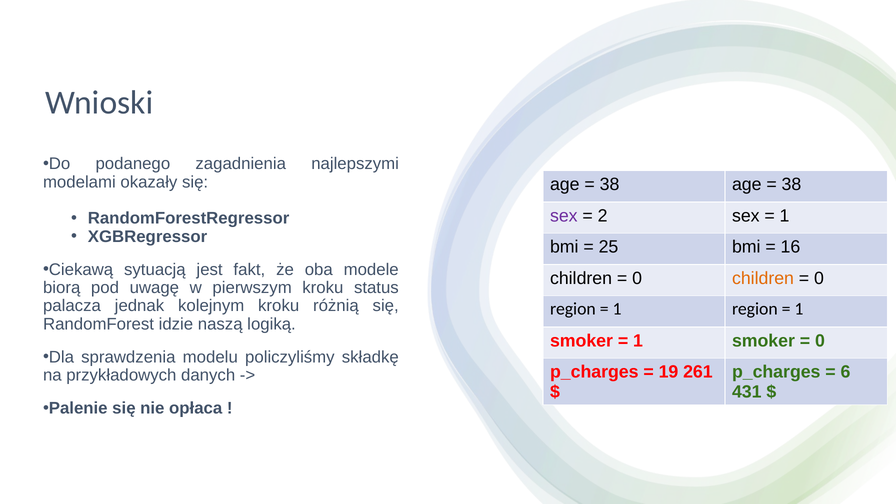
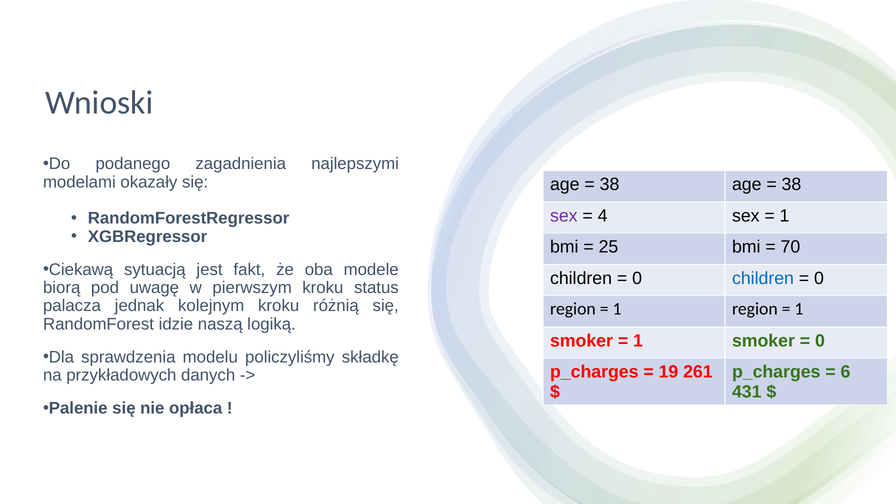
2: 2 -> 4
16: 16 -> 70
children at (763, 278) colour: orange -> blue
